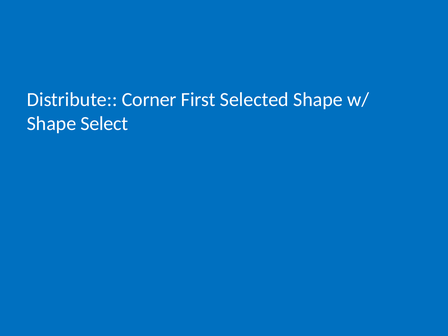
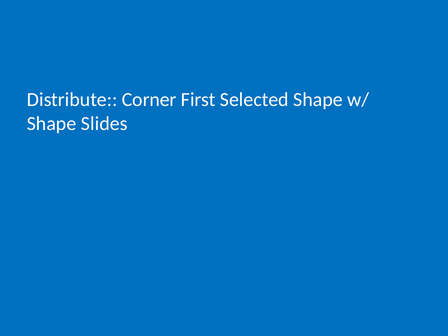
Select: Select -> Slides
